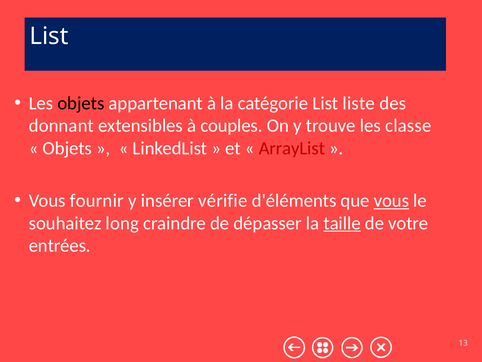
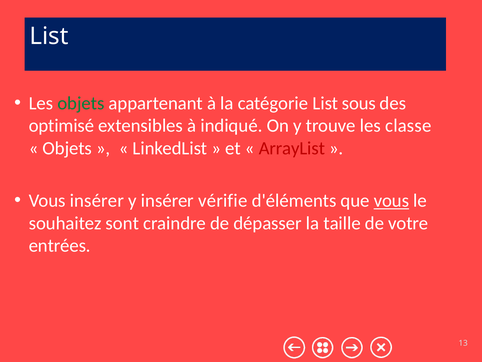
objets at (81, 103) colour: black -> green
liste: liste -> sous
donnant: donnant -> optimisé
couples: couples -> indiqué
Vous fournir: fournir -> insérer
long: long -> sont
taille underline: present -> none
